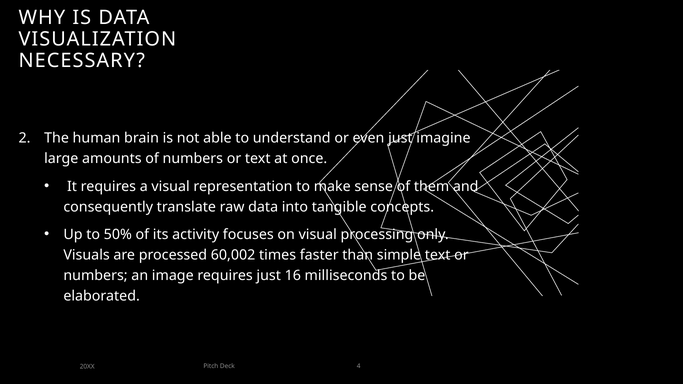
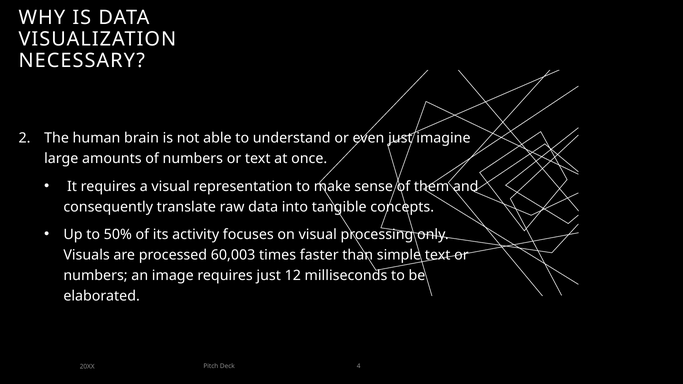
60,002: 60,002 -> 60,003
16: 16 -> 12
